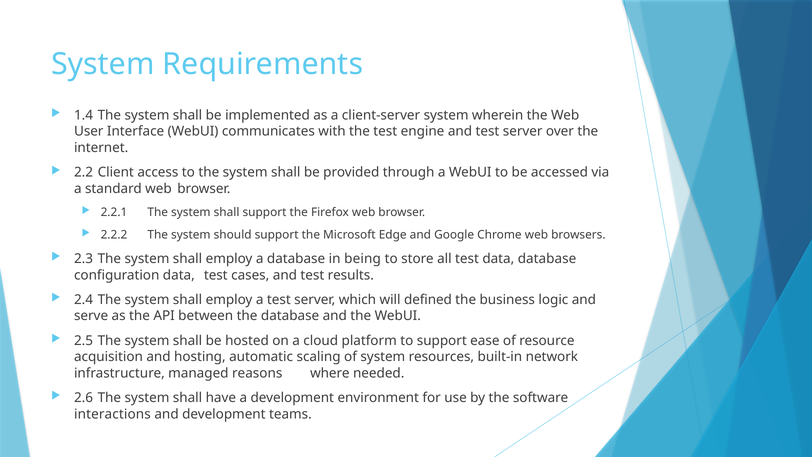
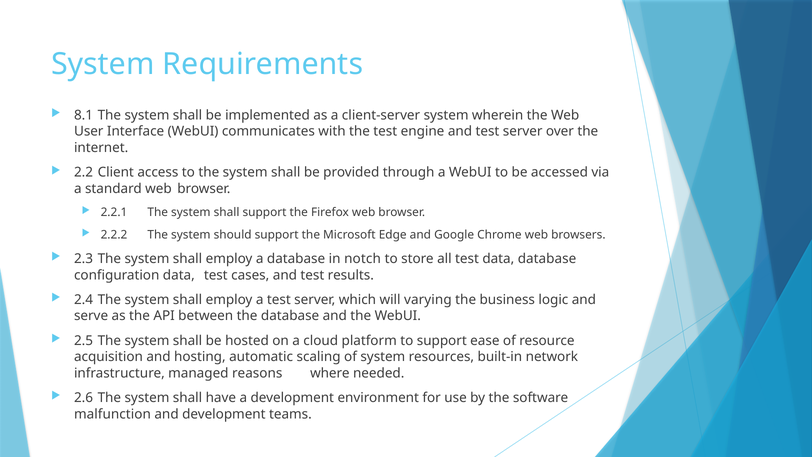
1.4: 1.4 -> 8.1
being: being -> notch
defined: defined -> varying
interactions: interactions -> malfunction
